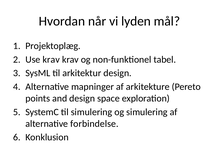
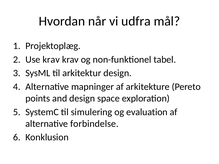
lyden: lyden -> udfra
og simulering: simulering -> evaluation
